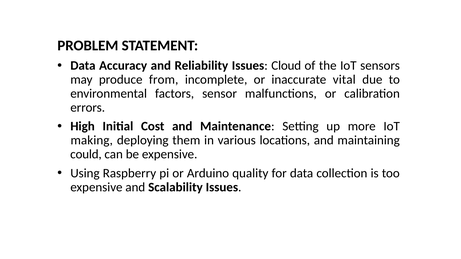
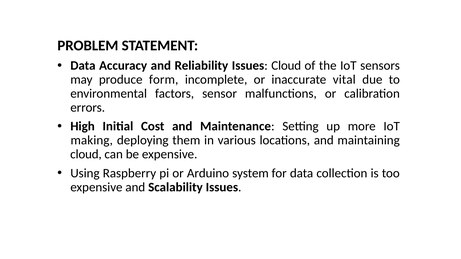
from: from -> form
could at (86, 155): could -> cloud
quality: quality -> system
